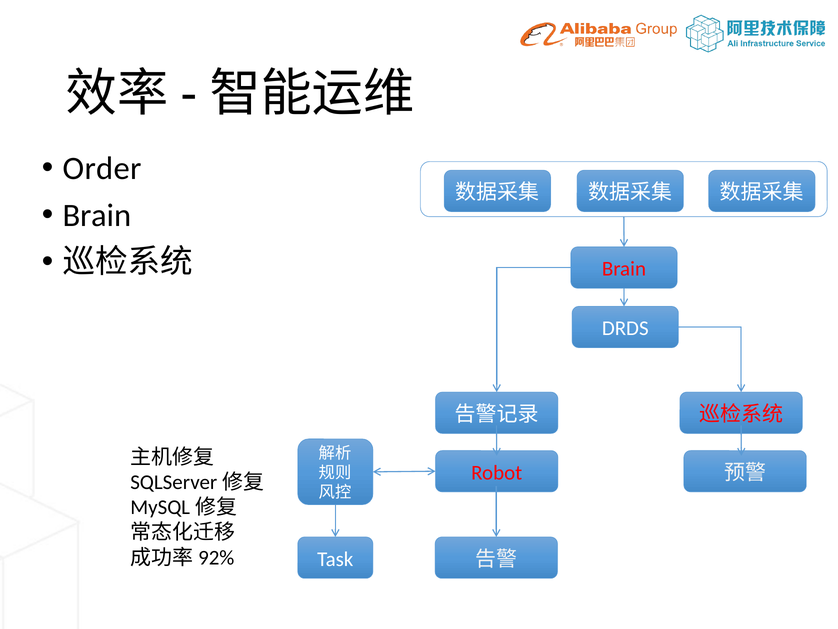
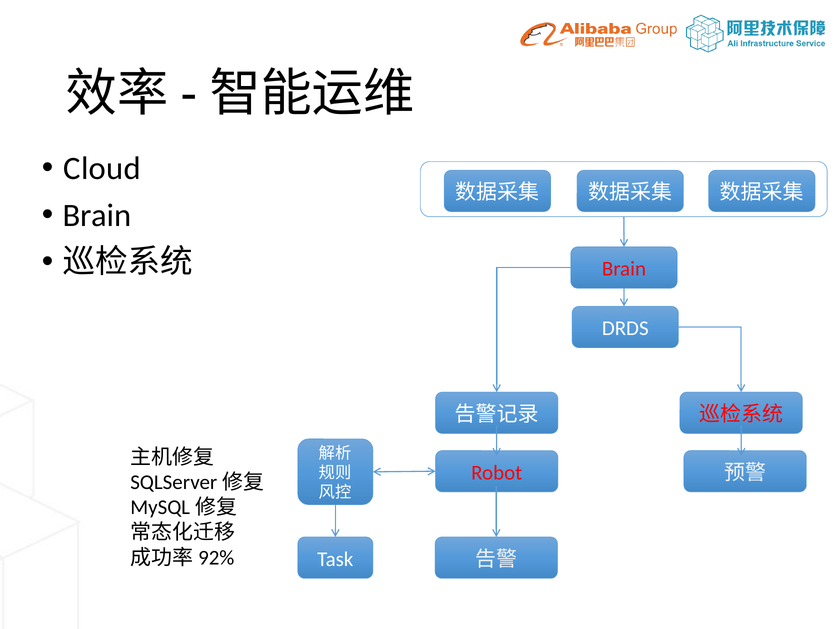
Order: Order -> Cloud
